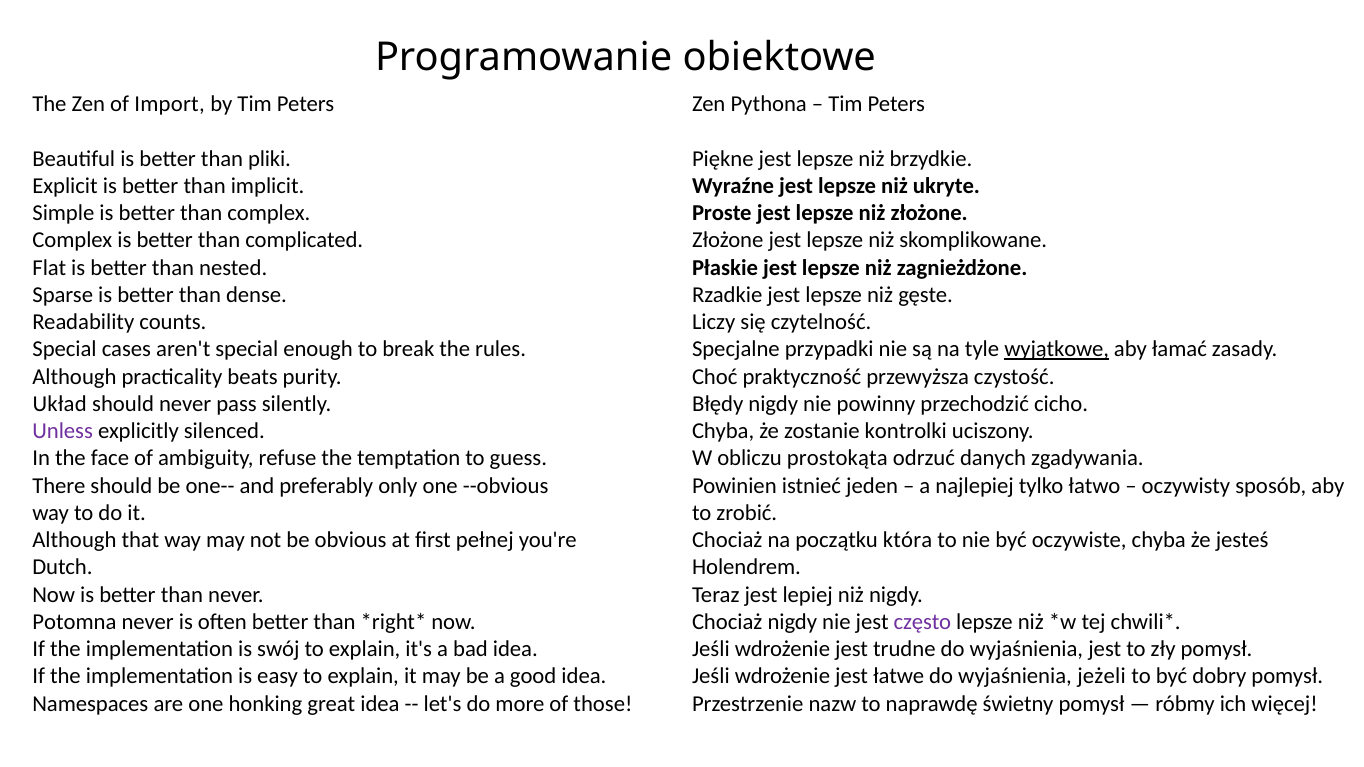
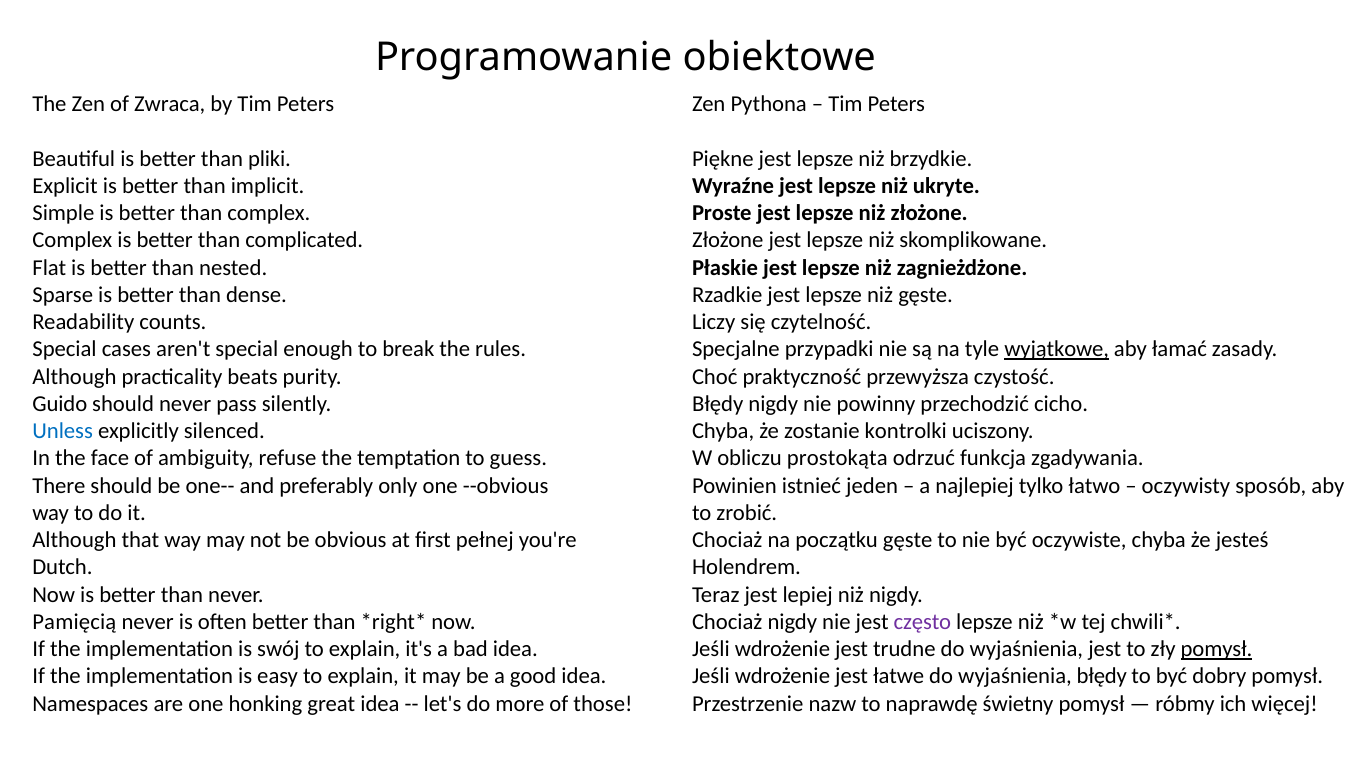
Import: Import -> Zwraca
Układ: Układ -> Guido
Unless colour: purple -> blue
danych: danych -> funkcja
początku która: która -> gęste
Potomna: Potomna -> Pamięcią
pomysł at (1217, 649) underline: none -> present
wyjaśnienia jeżeli: jeżeli -> błędy
